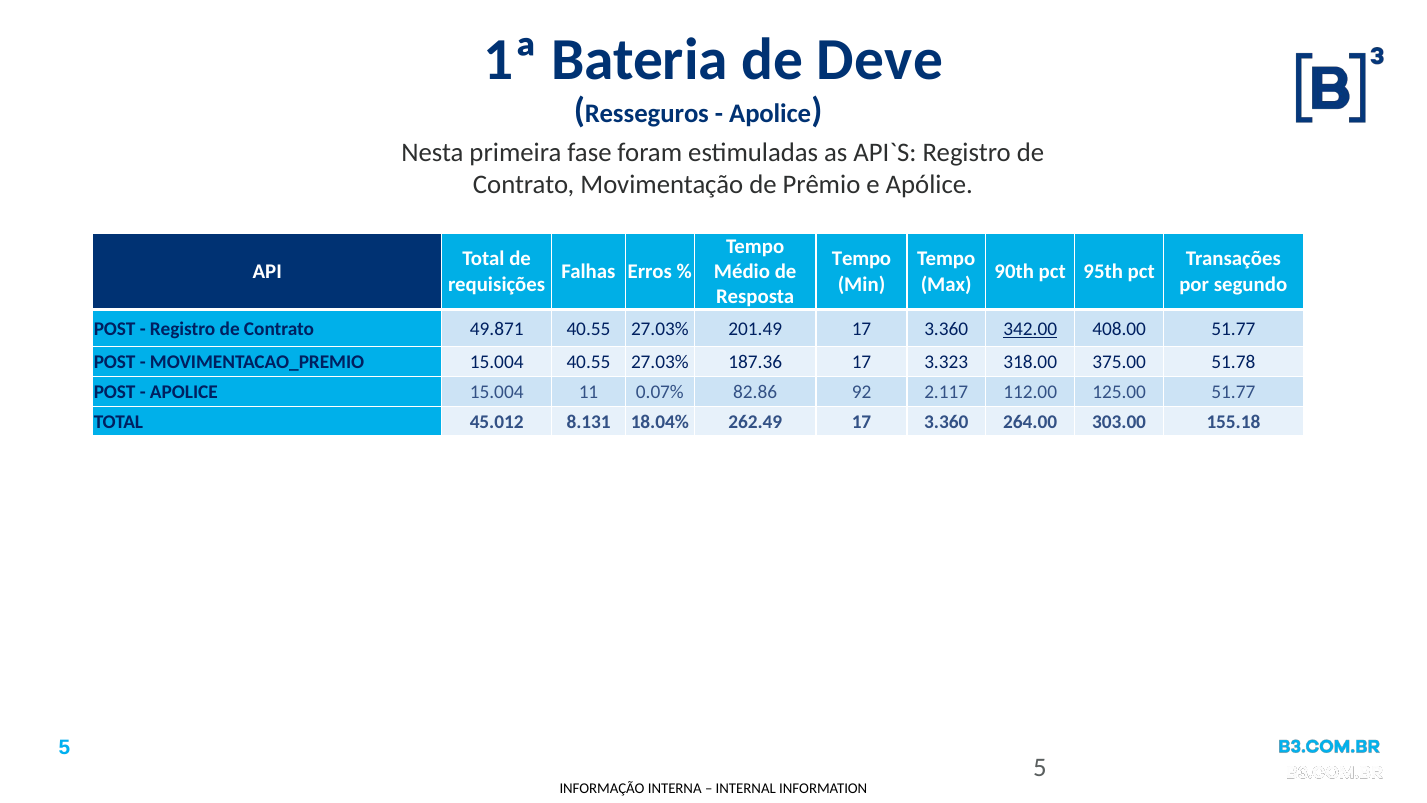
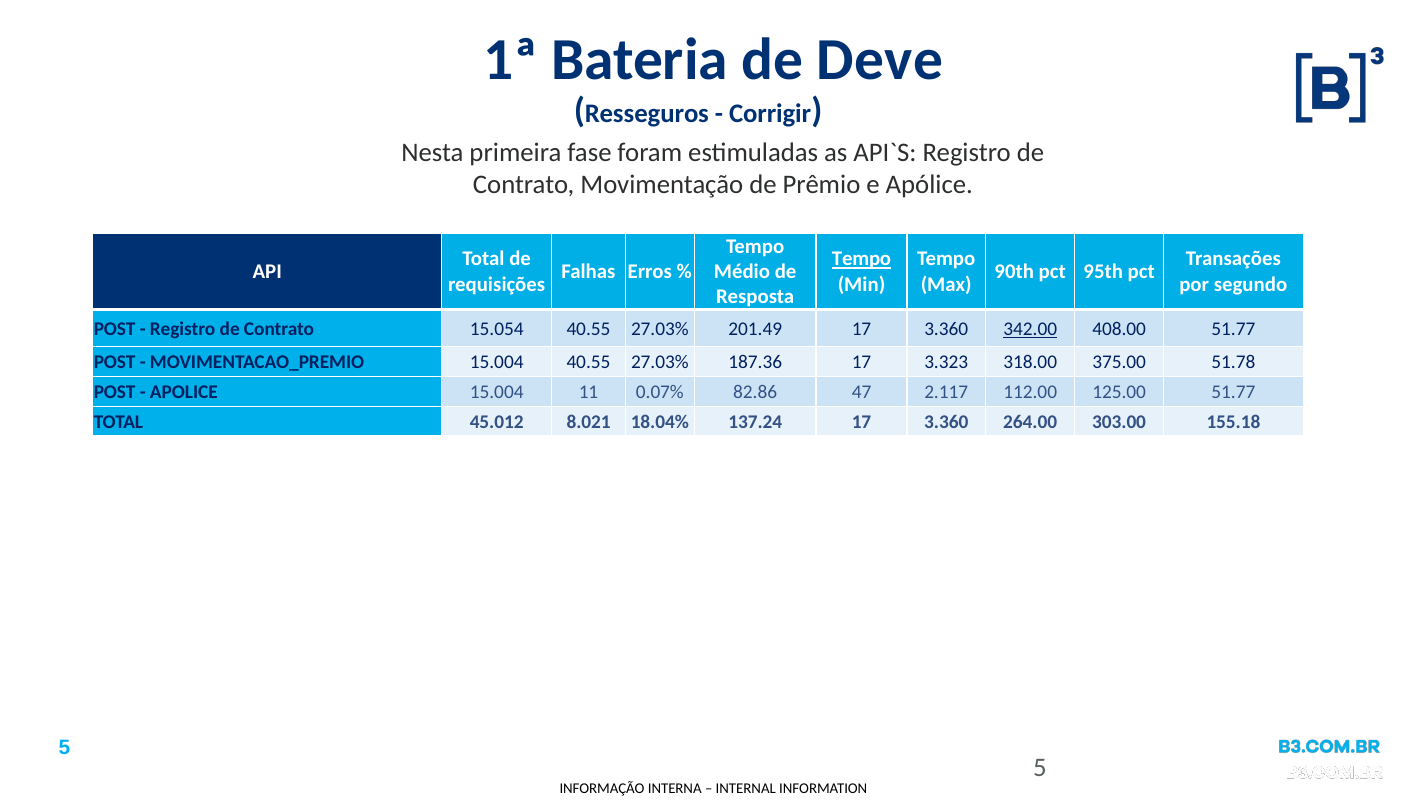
Apolice at (770, 113): Apolice -> Corrigir
Tempo at (862, 259) underline: none -> present
49.871: 49.871 -> 15.054
92: 92 -> 47
8.131: 8.131 -> 8.021
262.49: 262.49 -> 137.24
